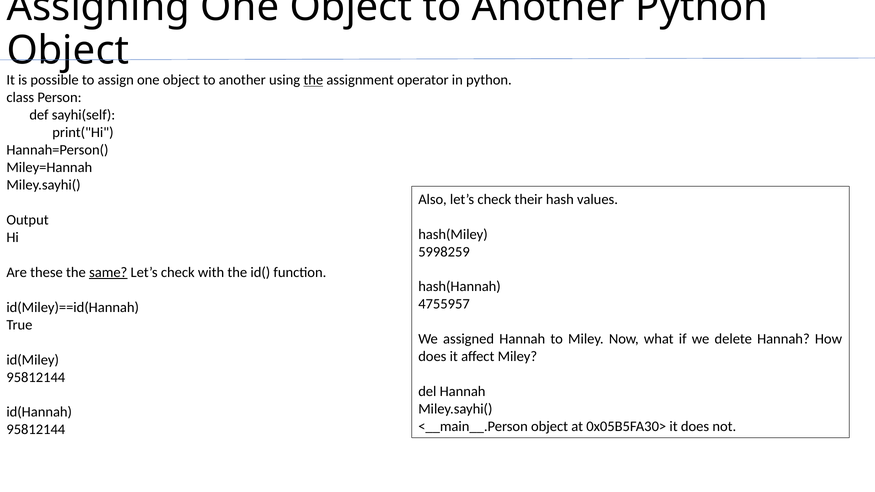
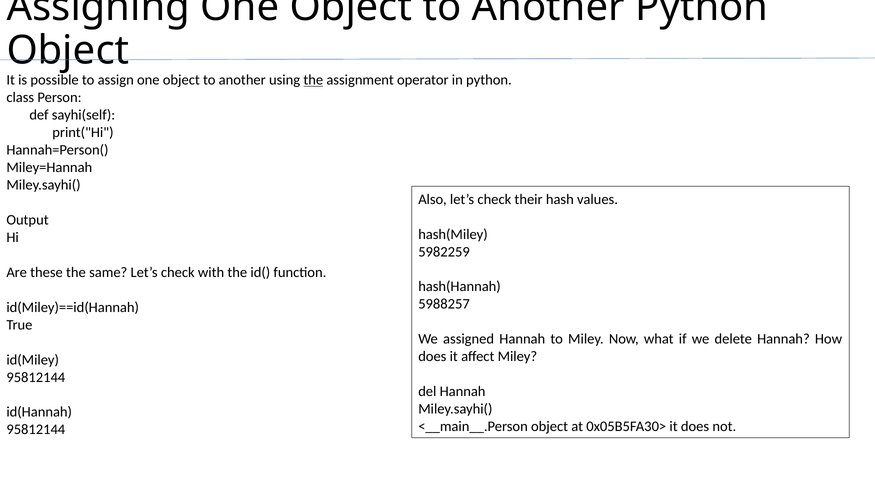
5998259: 5998259 -> 5982259
same underline: present -> none
4755957: 4755957 -> 5988257
